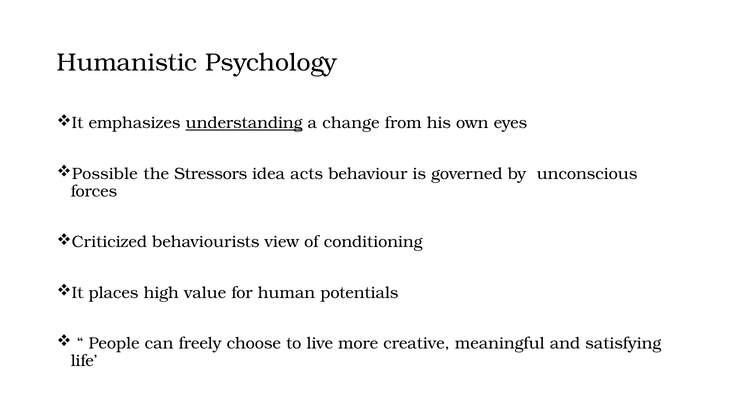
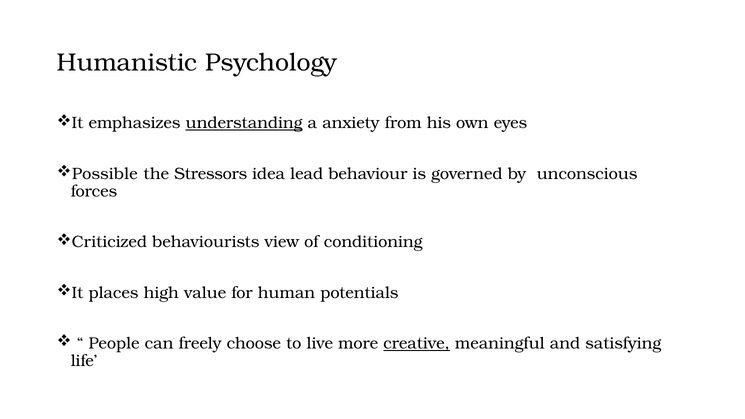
change: change -> anxiety
acts: acts -> lead
creative underline: none -> present
